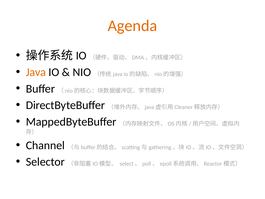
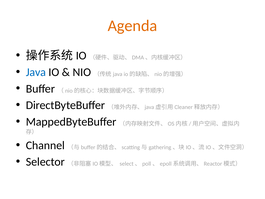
Java colour: orange -> blue
